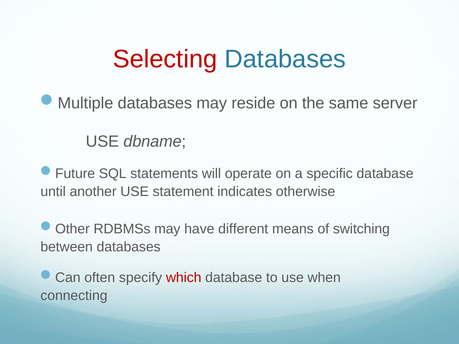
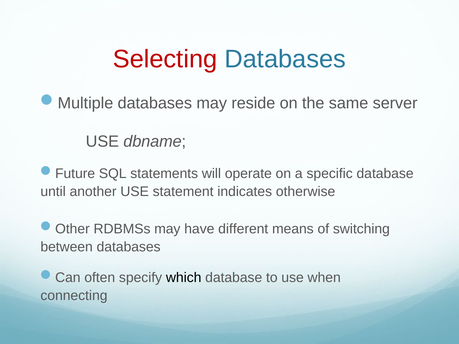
which colour: red -> black
